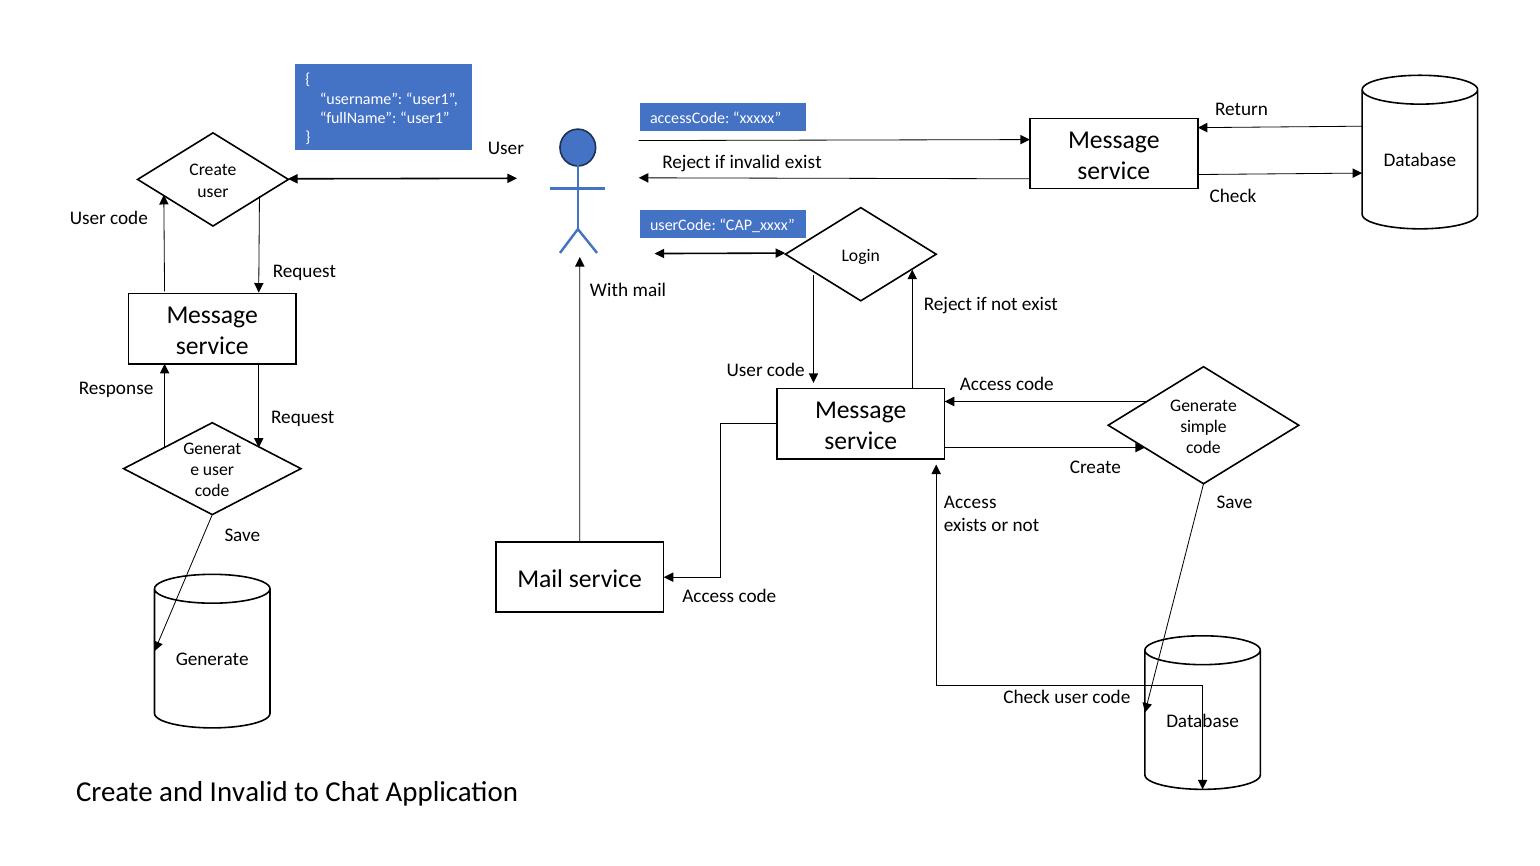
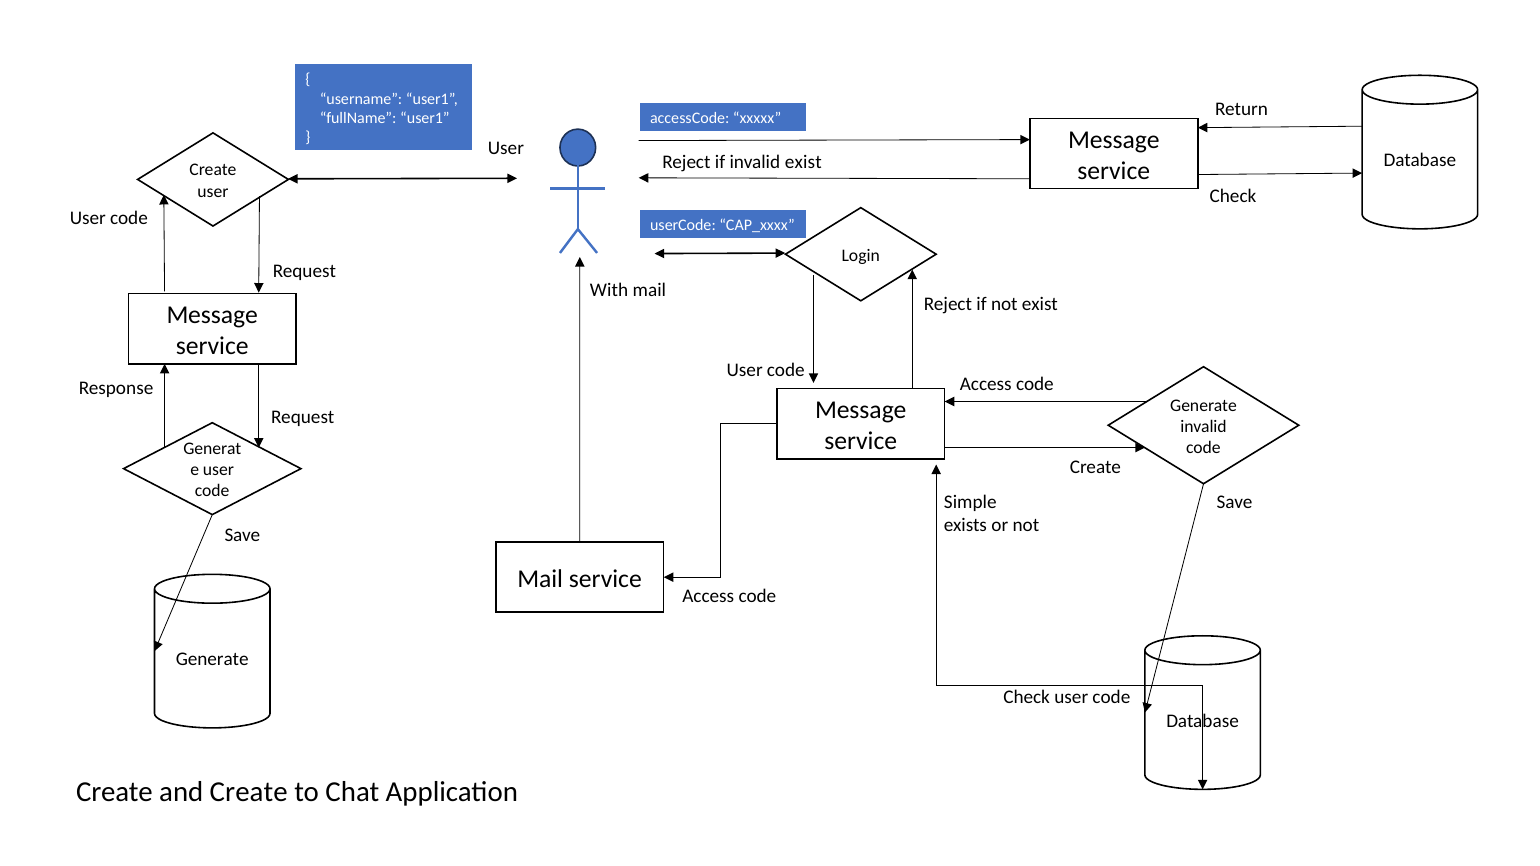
simple at (1203, 427): simple -> invalid
Access at (970, 502): Access -> Simple
and Invalid: Invalid -> Create
